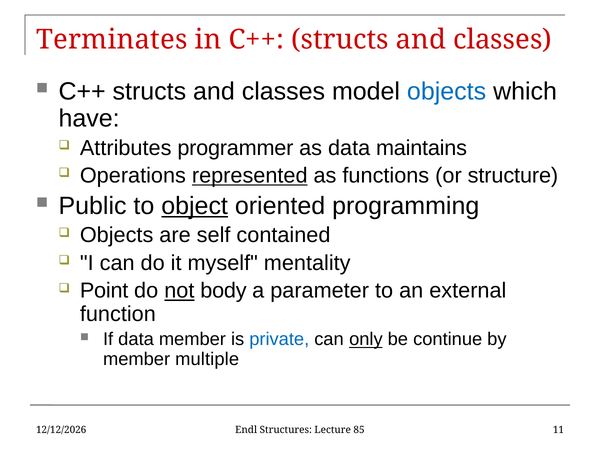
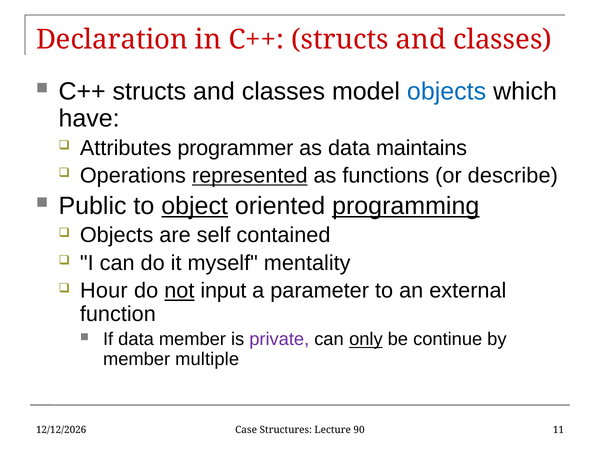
Terminates: Terminates -> Declaration
structure: structure -> describe
programming underline: none -> present
Point: Point -> Hour
body: body -> input
private colour: blue -> purple
Endl: Endl -> Case
85: 85 -> 90
